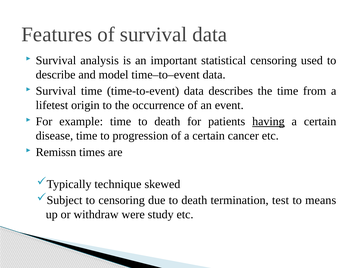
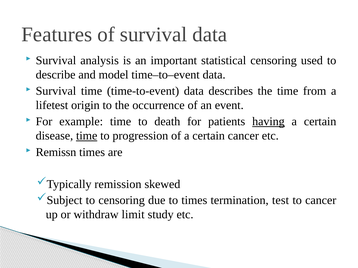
time at (87, 136) underline: none -> present
technique: technique -> remission
due to death: death -> times
to means: means -> cancer
were: were -> limit
